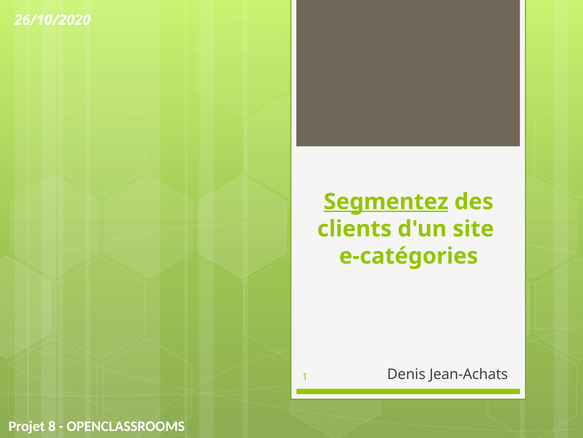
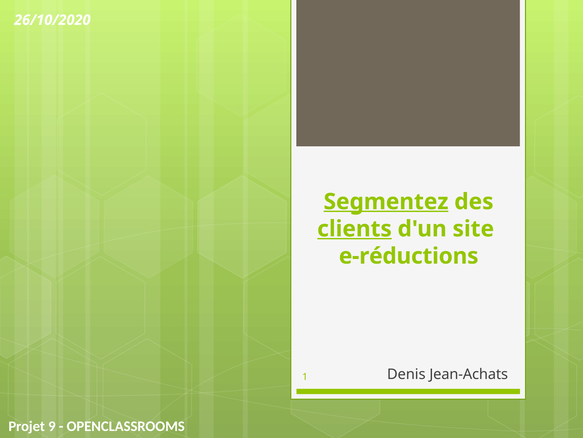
clients underline: none -> present
e-catégories: e-catégories -> e-réductions
8: 8 -> 9
